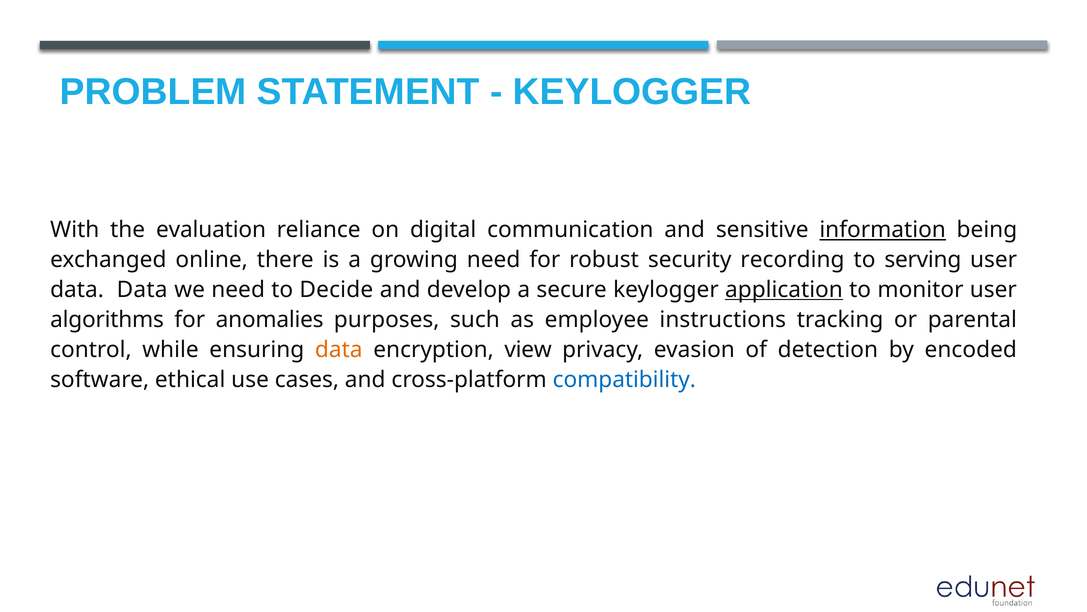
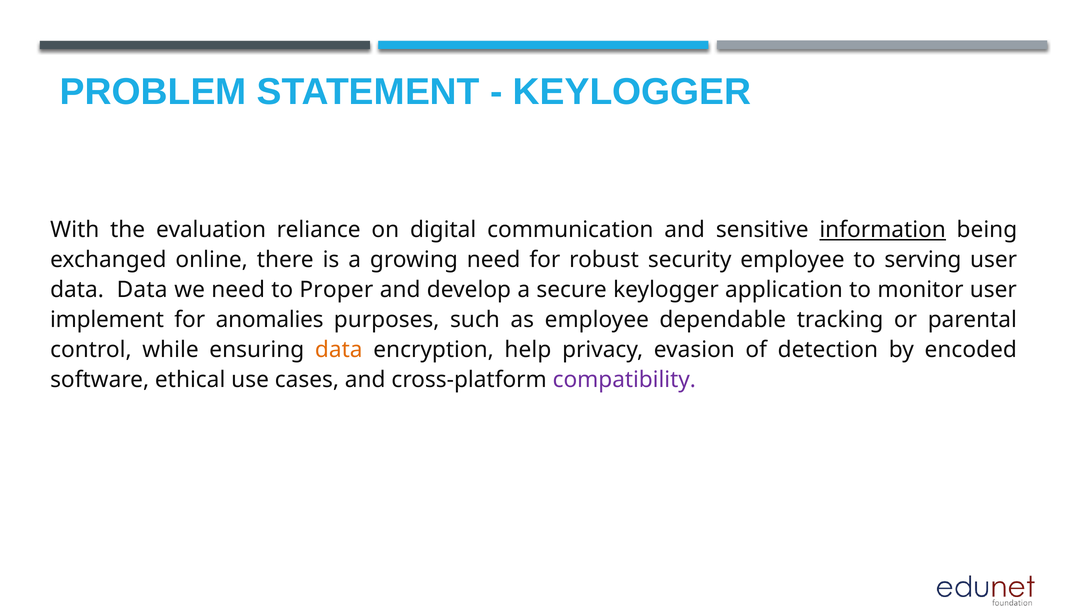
security recording: recording -> employee
Decide: Decide -> Proper
application underline: present -> none
algorithms: algorithms -> implement
instructions: instructions -> dependable
view: view -> help
compatibility colour: blue -> purple
